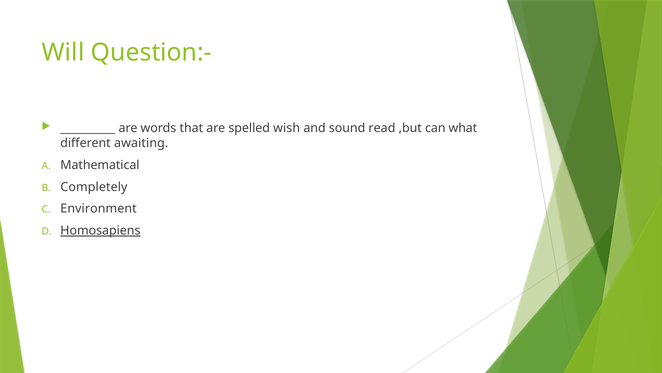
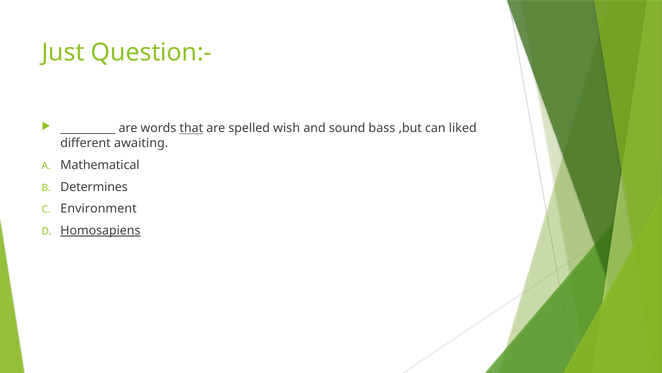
Will: Will -> Just
that underline: none -> present
read: read -> bass
what: what -> liked
Completely: Completely -> Determines
